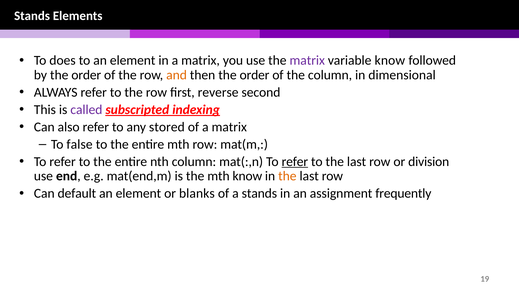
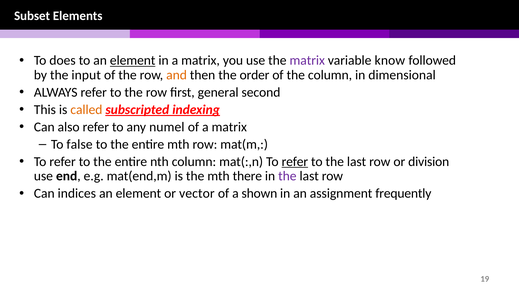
Stands at (32, 16): Stands -> Subset
element at (133, 61) underline: none -> present
by the order: order -> input
reverse: reverse -> general
called colour: purple -> orange
stored: stored -> numel
mth know: know -> there
the at (287, 176) colour: orange -> purple
default: default -> indices
blanks: blanks -> vector
a stands: stands -> shown
